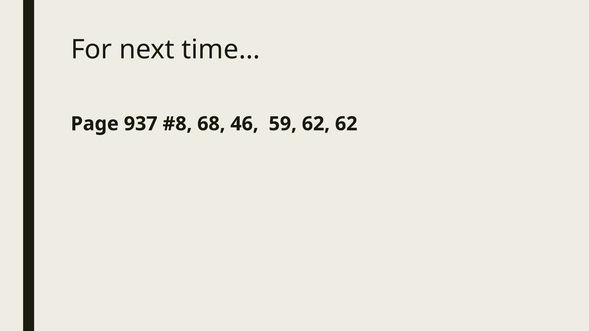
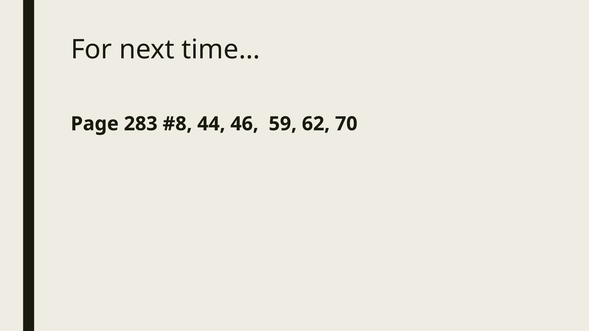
937: 937 -> 283
68: 68 -> 44
62 62: 62 -> 70
